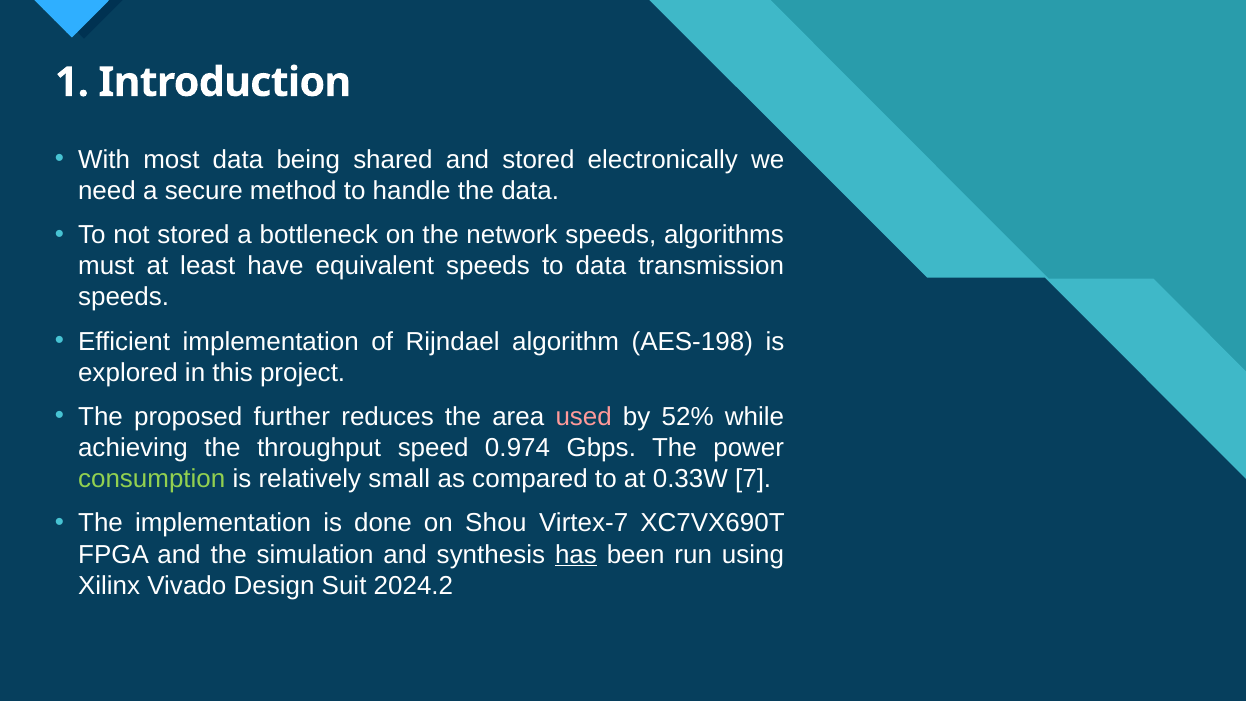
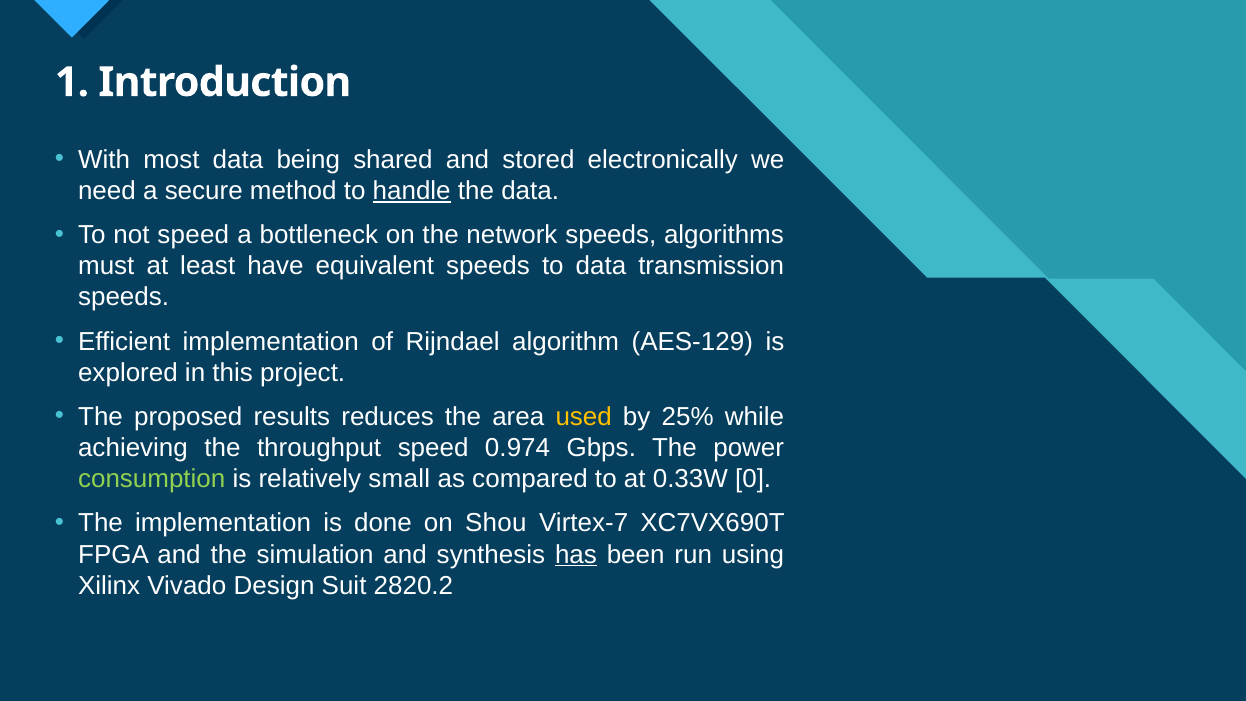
handle underline: none -> present
not stored: stored -> speed
AES-198: AES-198 -> AES-129
further: further -> results
used colour: pink -> yellow
52%: 52% -> 25%
7: 7 -> 0
2024.2: 2024.2 -> 2820.2
